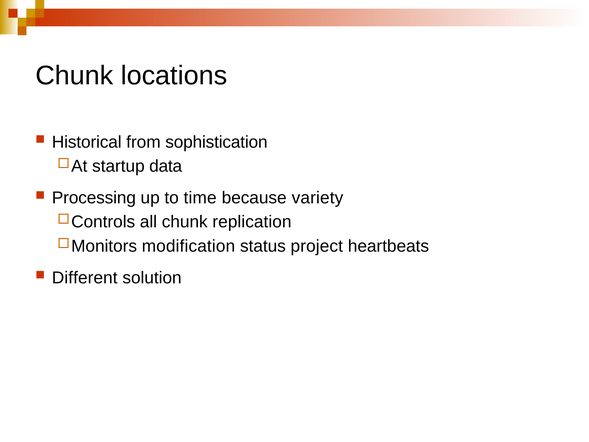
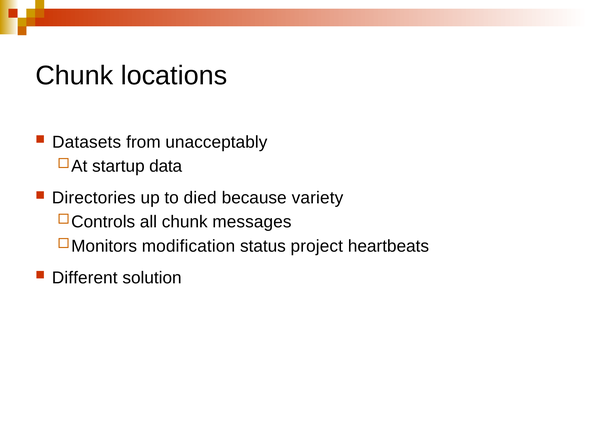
Historical: Historical -> Datasets
sophistication: sophistication -> unacceptably
Processing: Processing -> Directories
time: time -> died
replication: replication -> messages
